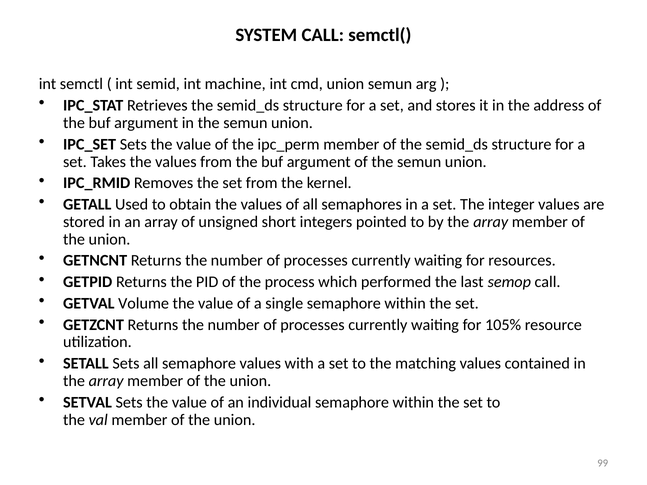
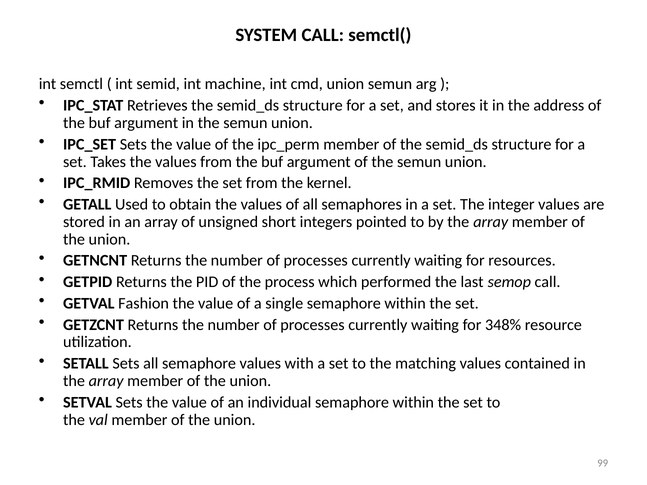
Volume: Volume -> Fashion
105%: 105% -> 348%
